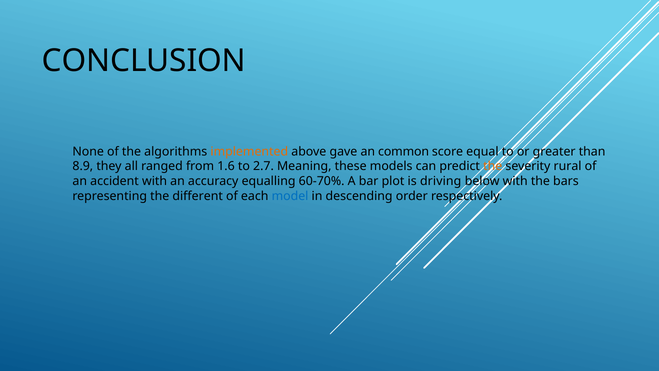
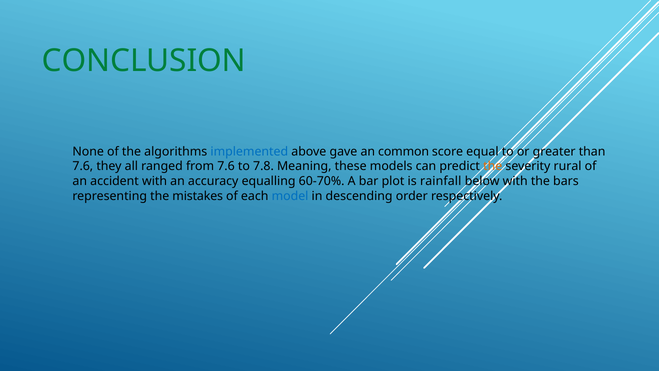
CONCLUSION colour: black -> green
implemented colour: orange -> blue
8.9 at (83, 166): 8.9 -> 7.6
from 1.6: 1.6 -> 7.6
2.7: 2.7 -> 7.8
driving: driving -> rainfall
different: different -> mistakes
